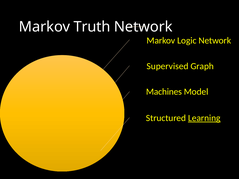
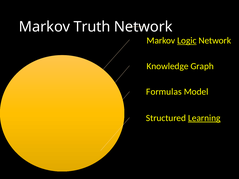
Logic underline: none -> present
Supervised: Supervised -> Knowledge
Machines: Machines -> Formulas
